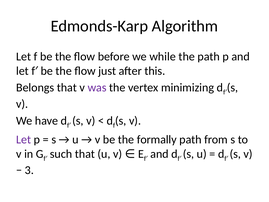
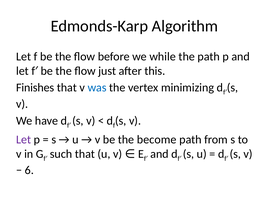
Belongs: Belongs -> Finishes
was colour: purple -> blue
formally: formally -> become
3: 3 -> 6
